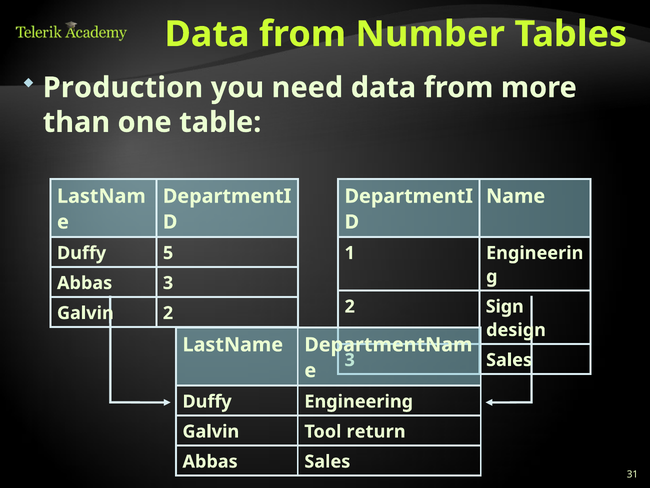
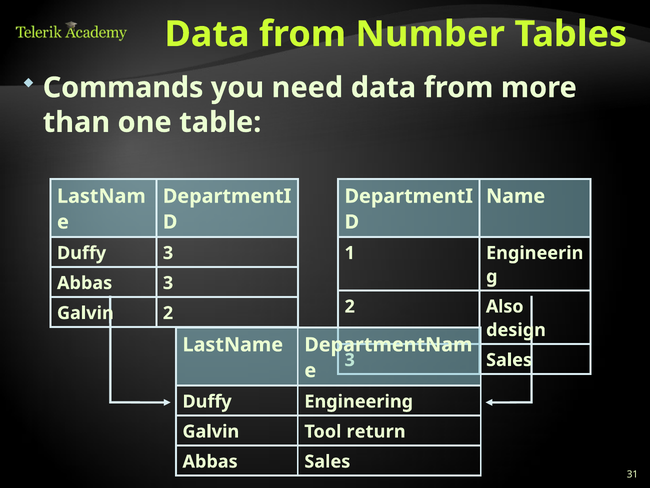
Production: Production -> Commands
Duffy 5: 5 -> 3
Sign: Sign -> Also
